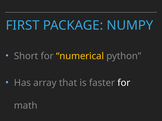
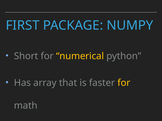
for at (124, 83) colour: white -> yellow
